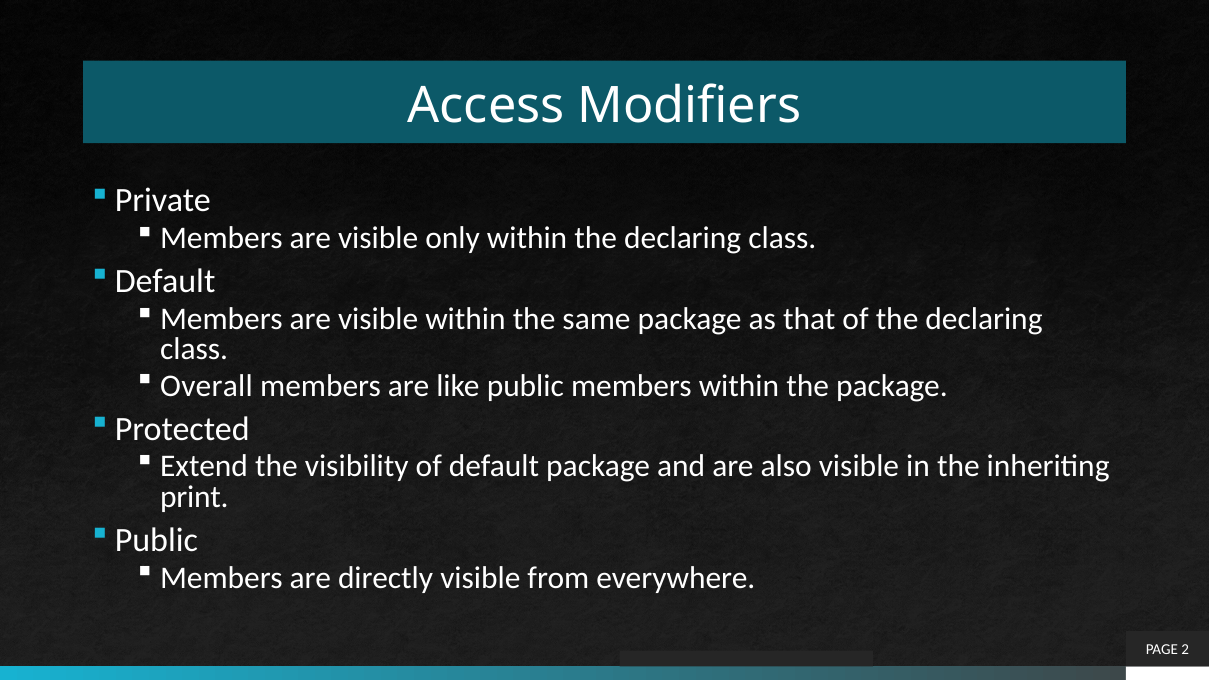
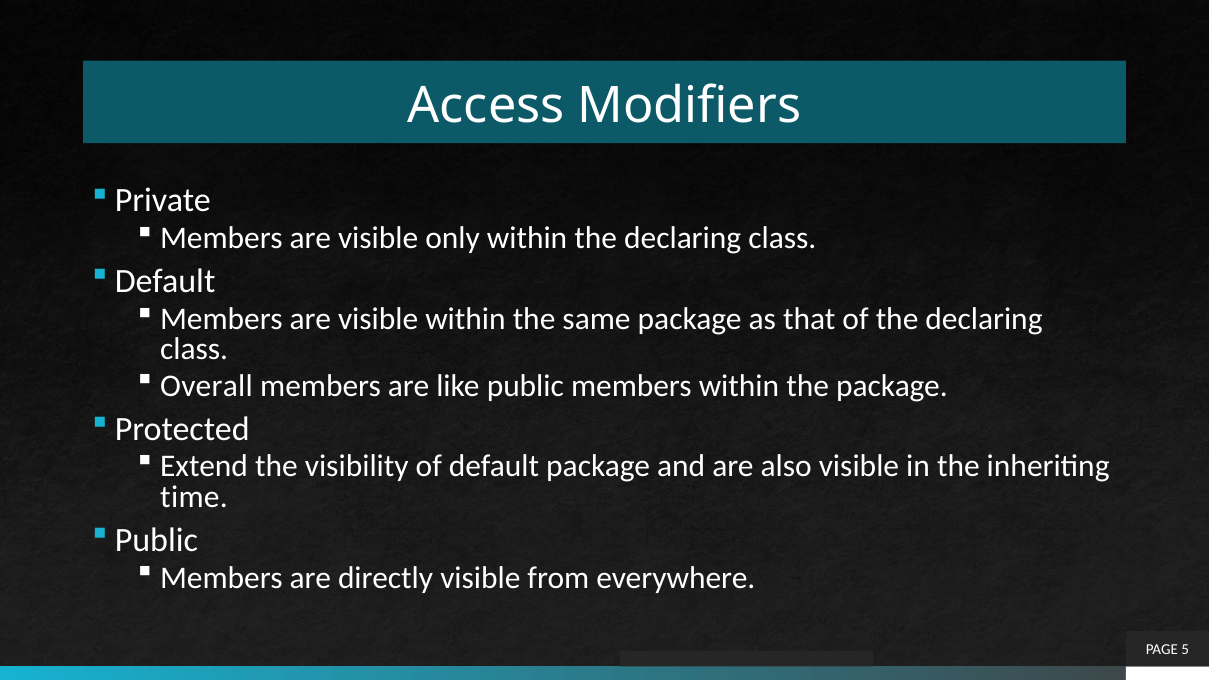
print: print -> time
2: 2 -> 5
